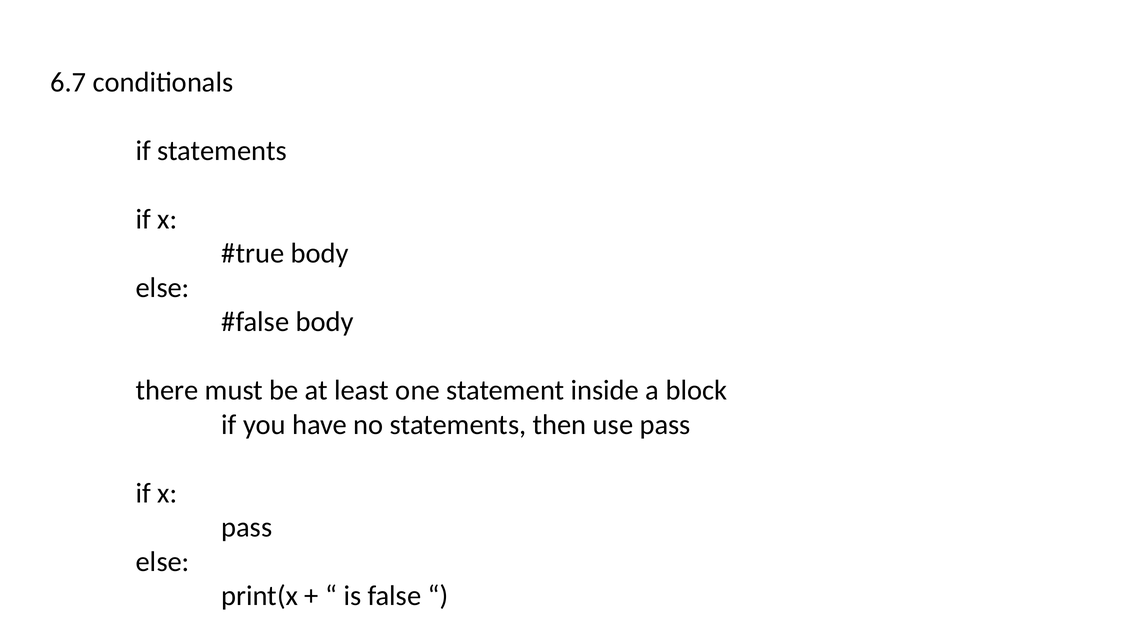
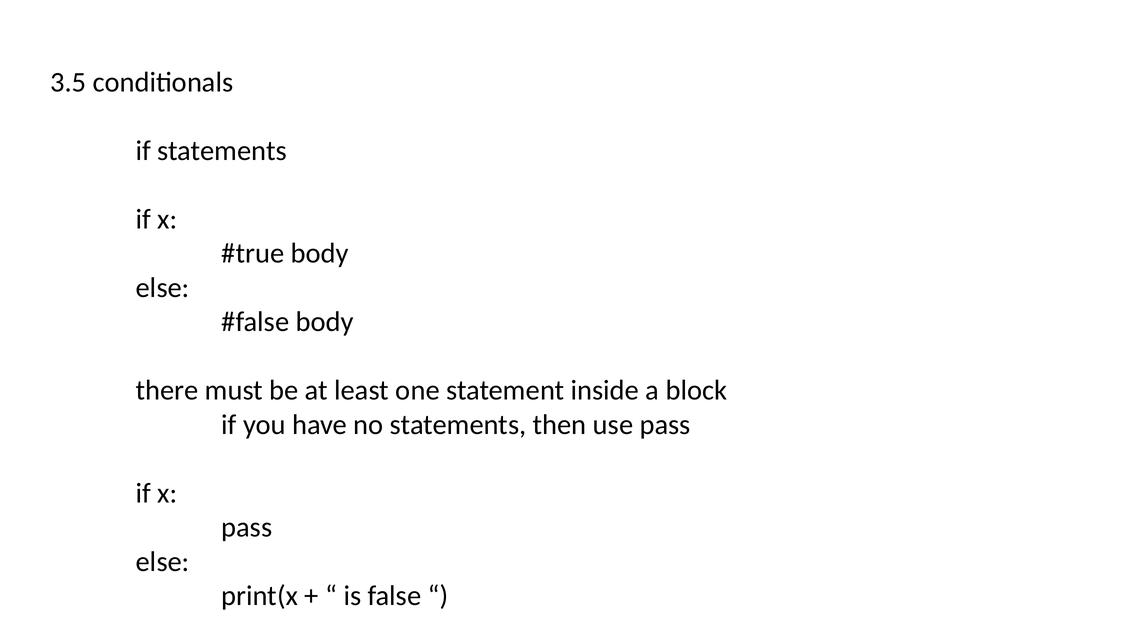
6.7: 6.7 -> 3.5
